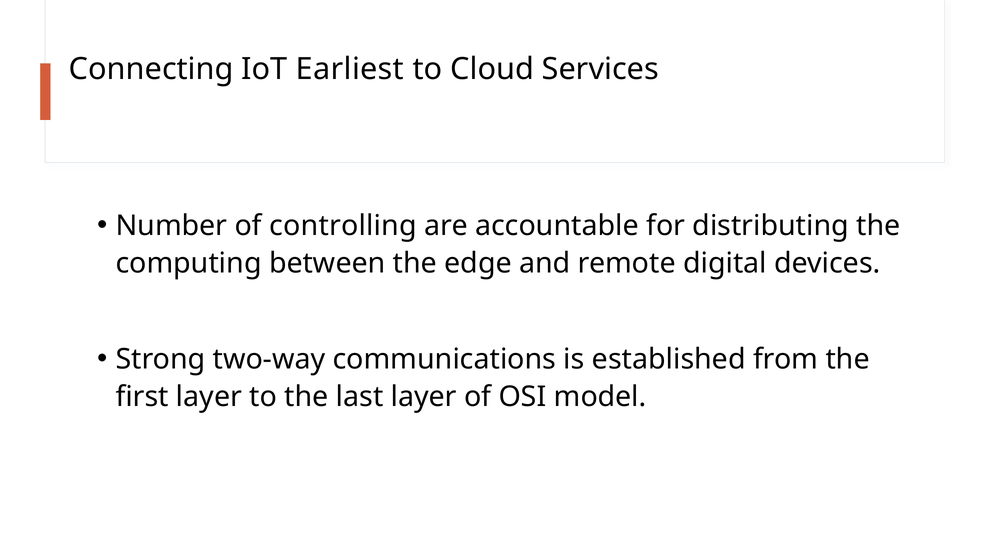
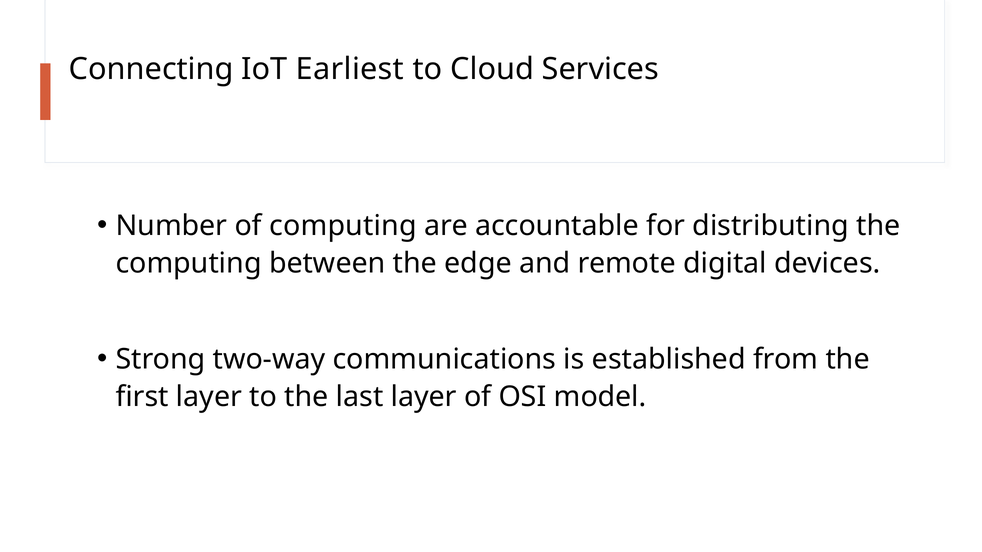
of controlling: controlling -> computing
